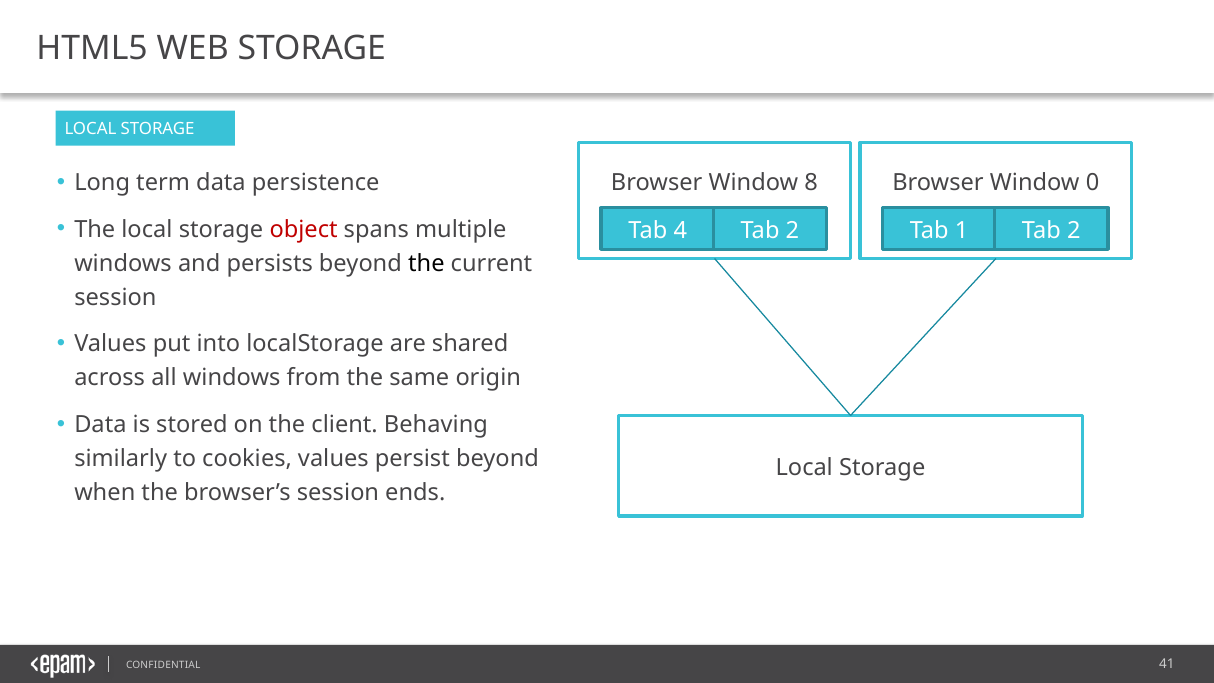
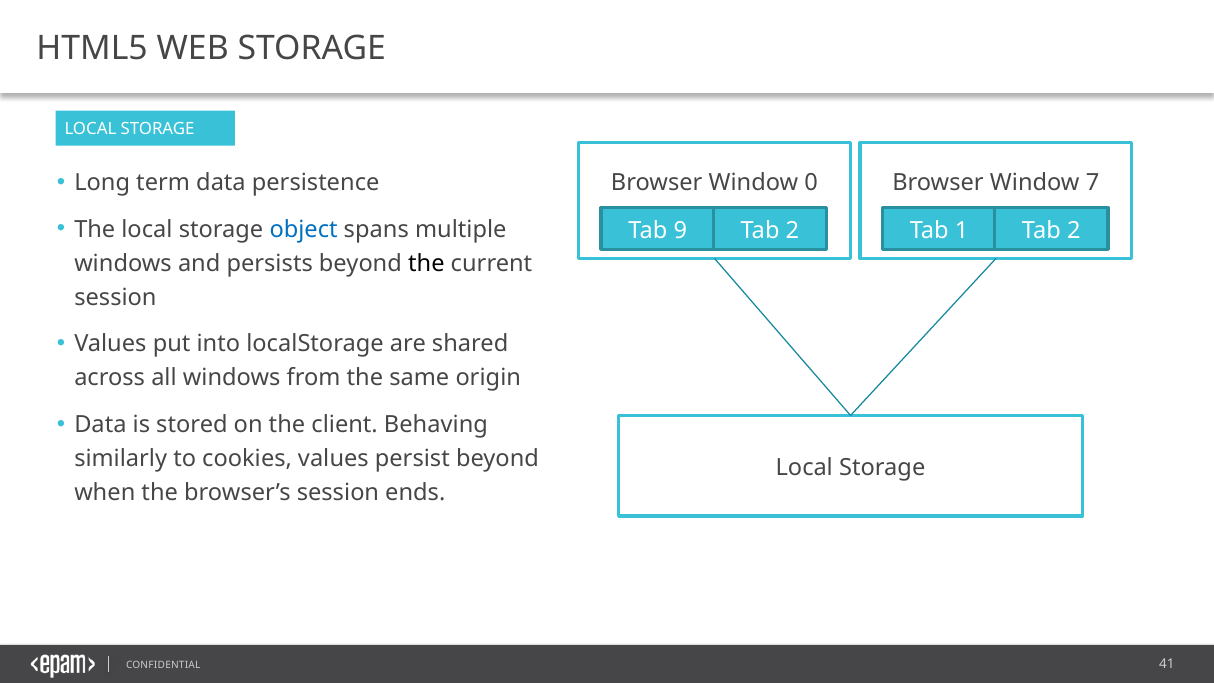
8: 8 -> 0
0: 0 -> 7
object colour: red -> blue
4: 4 -> 9
